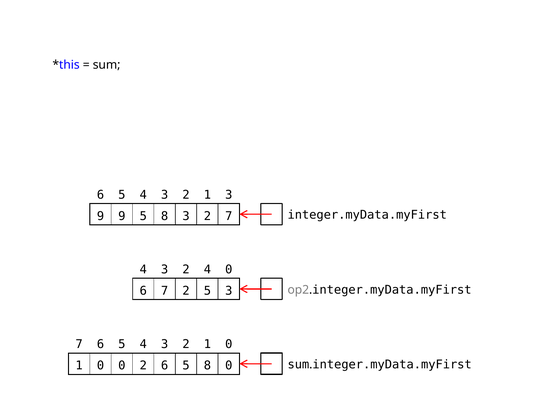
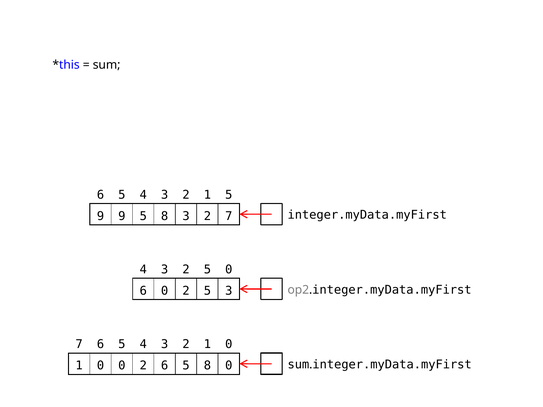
1 3: 3 -> 5
3 2 4: 4 -> 5
6 7: 7 -> 0
